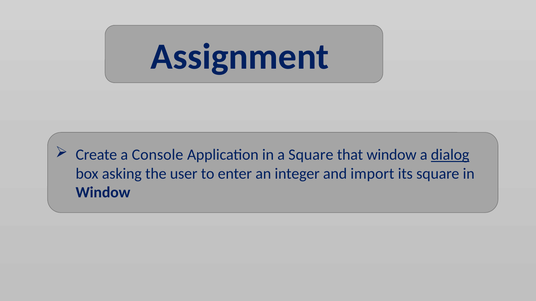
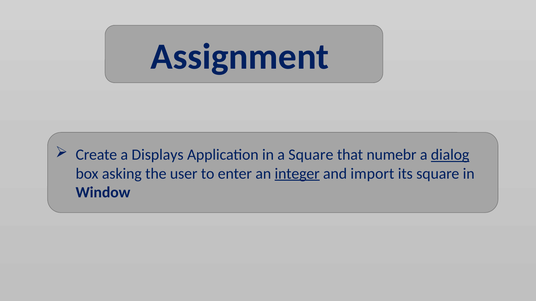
Console: Console -> Displays
that window: window -> numebr
integer underline: none -> present
